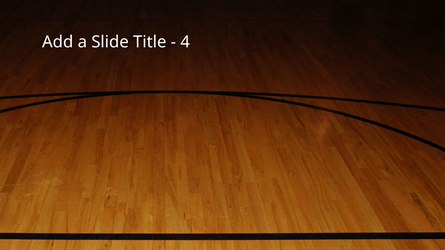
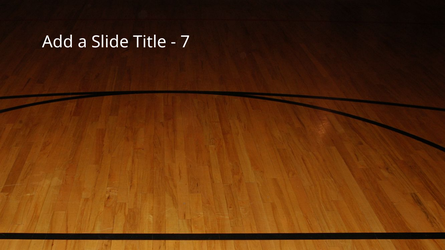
4: 4 -> 7
